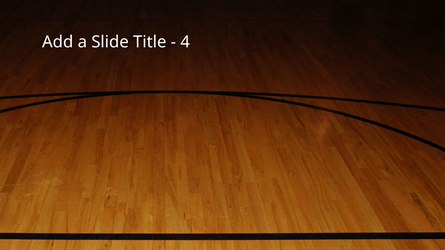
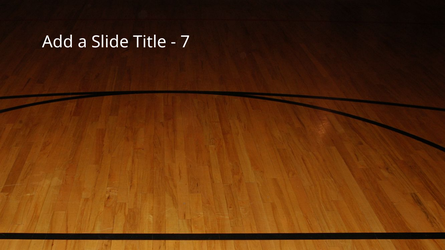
4: 4 -> 7
